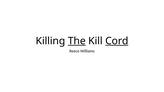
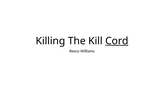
The underline: present -> none
